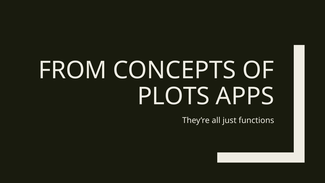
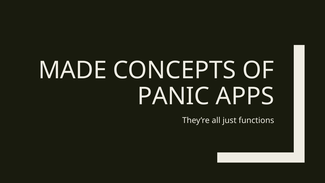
FROM: FROM -> MADE
PLOTS: PLOTS -> PANIC
